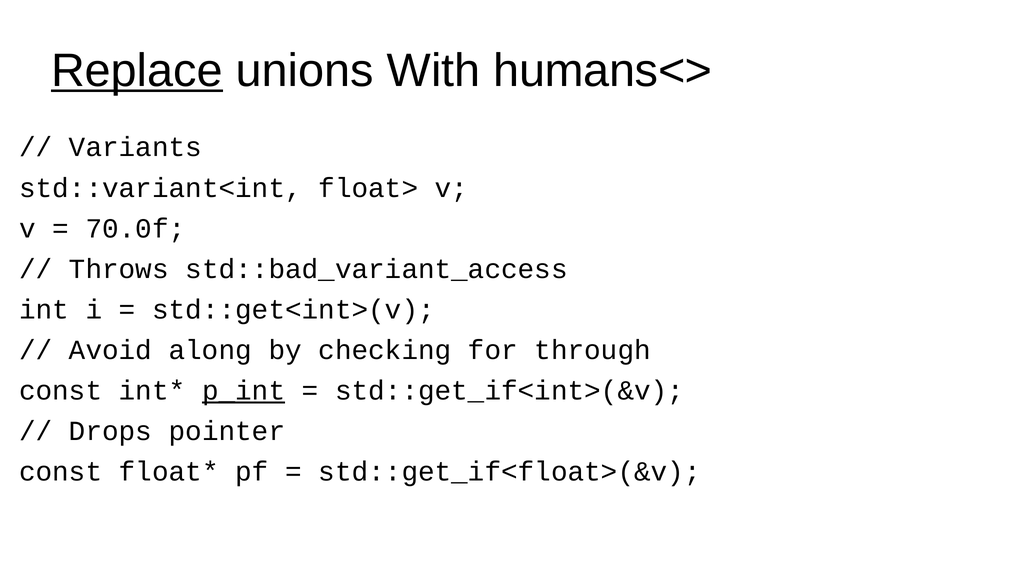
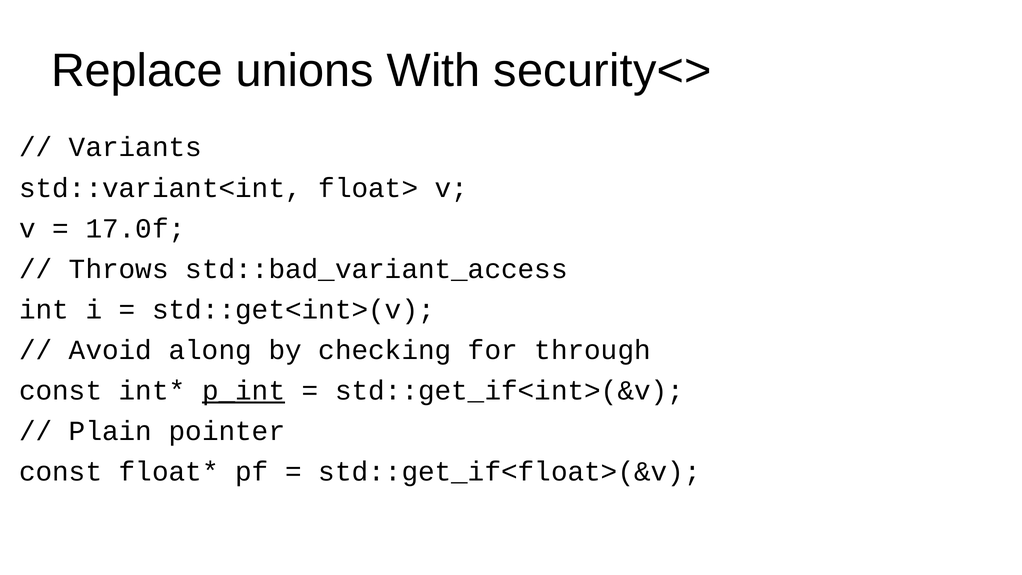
Replace underline: present -> none
humans<>: humans<> -> security<>
70.0f: 70.0f -> 17.0f
Drops: Drops -> Plain
